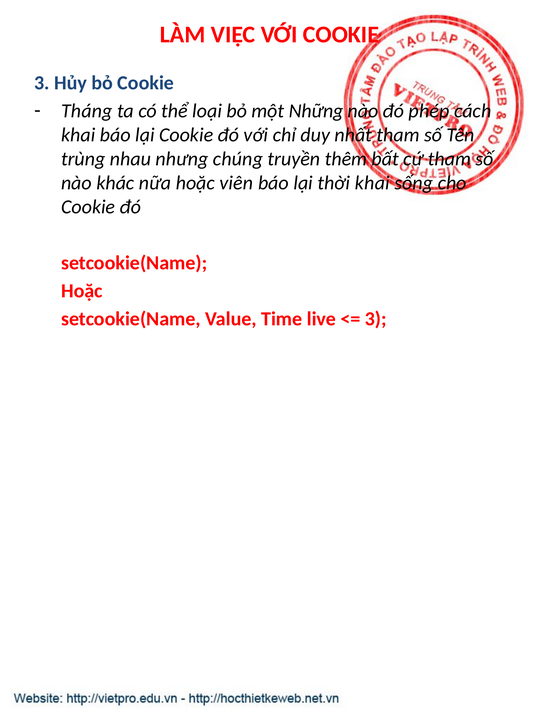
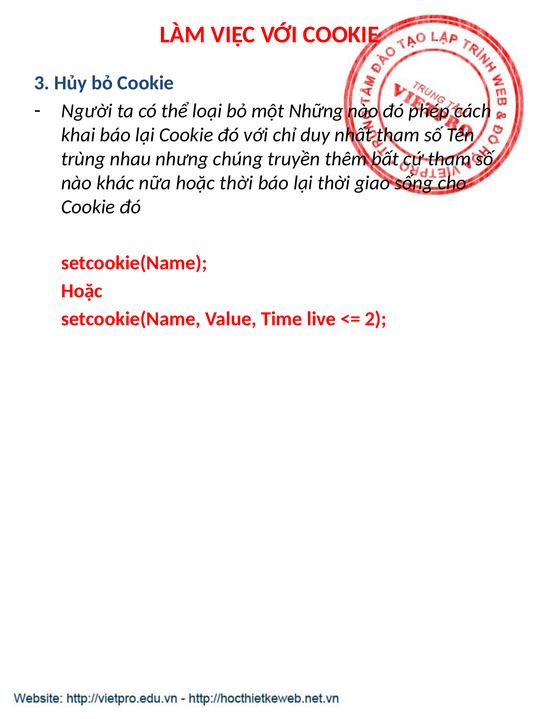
Tháng: Tháng -> Người
hoặc viên: viên -> thời
thời khai: khai -> giao
3 at (376, 319): 3 -> 2
